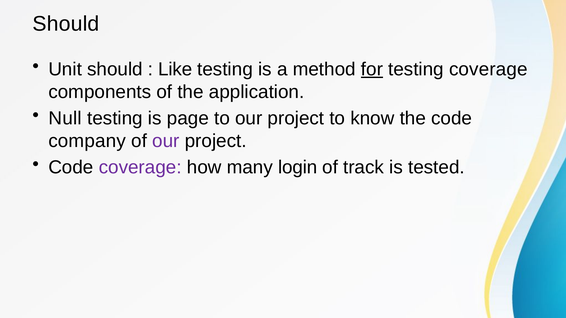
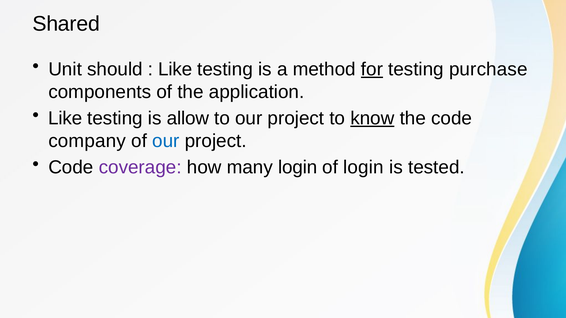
Should at (66, 24): Should -> Shared
testing coverage: coverage -> purchase
Null at (65, 118): Null -> Like
page: page -> allow
know underline: none -> present
our at (166, 141) colour: purple -> blue
of track: track -> login
